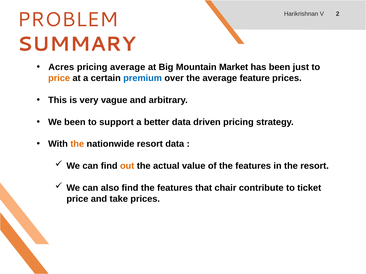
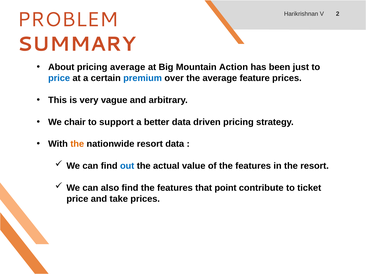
Acres: Acres -> About
Market: Market -> Action
price at (59, 78) colour: orange -> blue
We been: been -> chair
out colour: orange -> blue
chair: chair -> point
